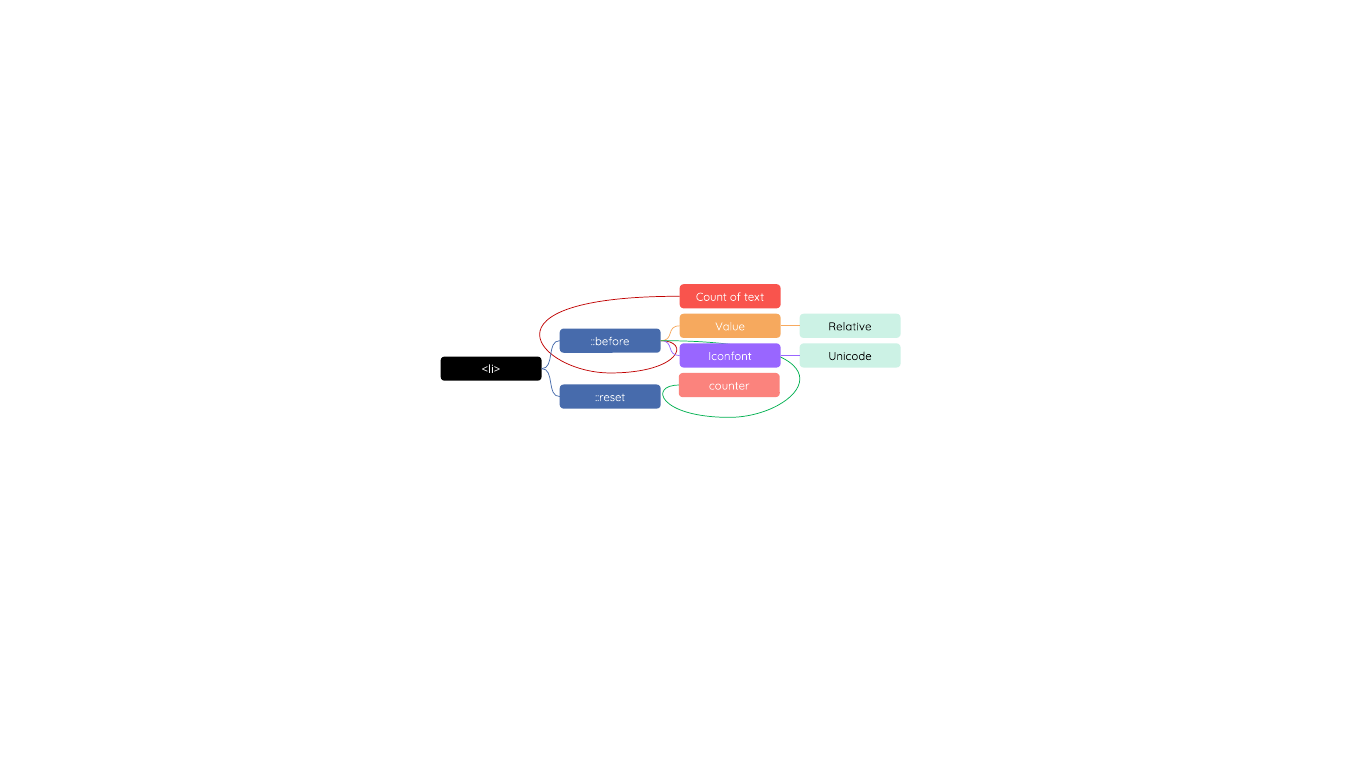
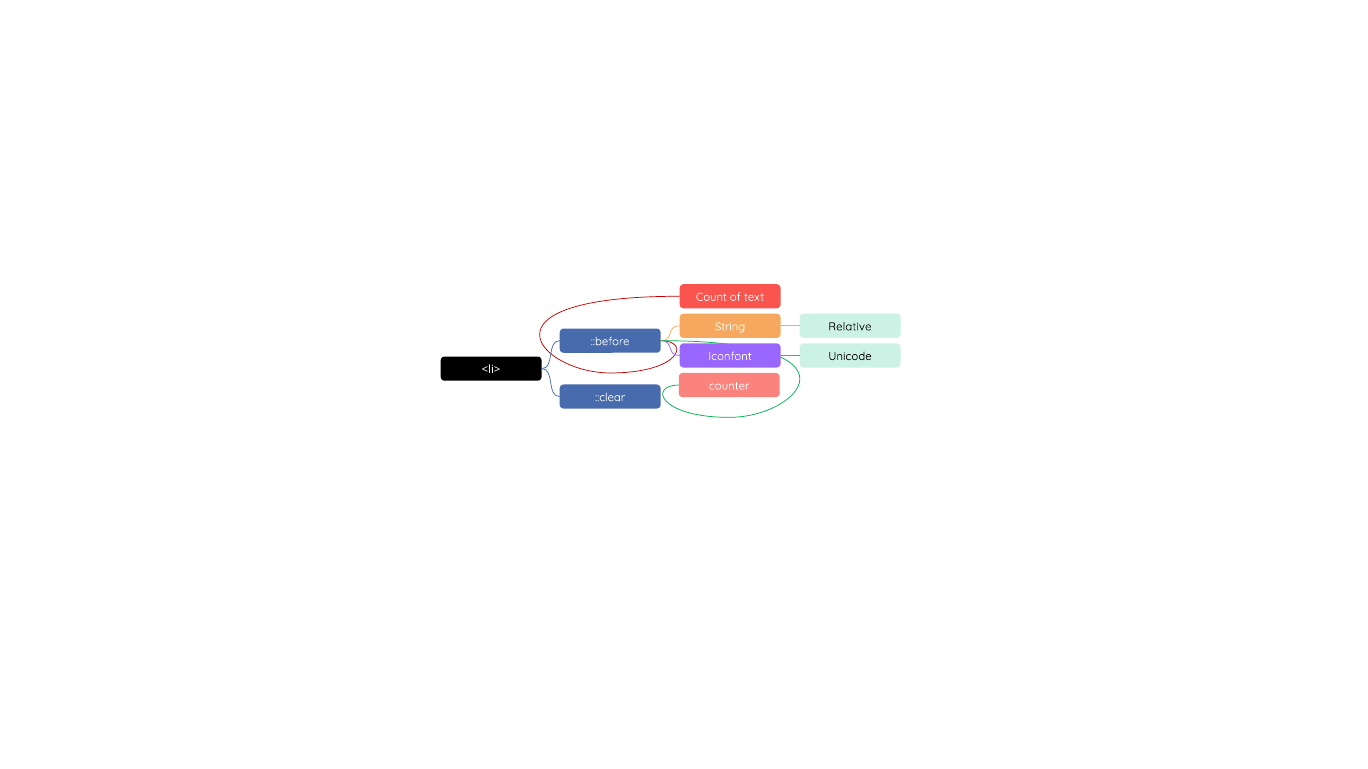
Value: Value -> String
::reset: ::reset -> ::clear
